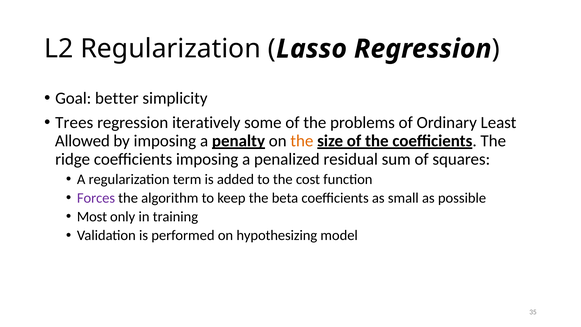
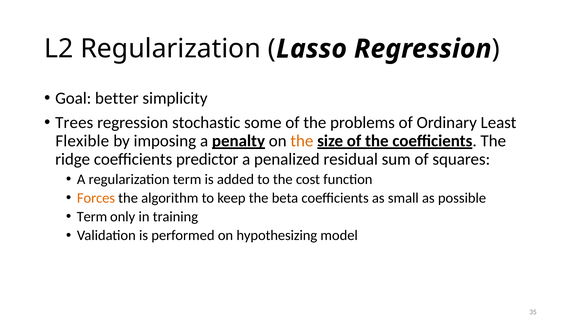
iteratively: iteratively -> stochastic
Allowed: Allowed -> Flexible
coefficients imposing: imposing -> predictor
Forces colour: purple -> orange
Most at (92, 217): Most -> Term
